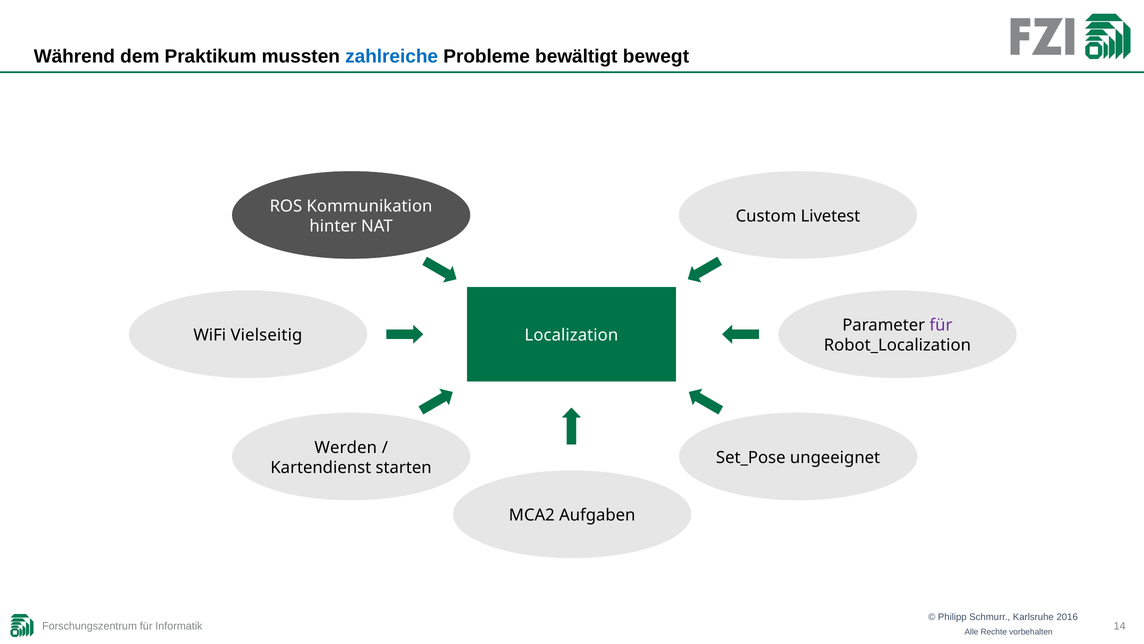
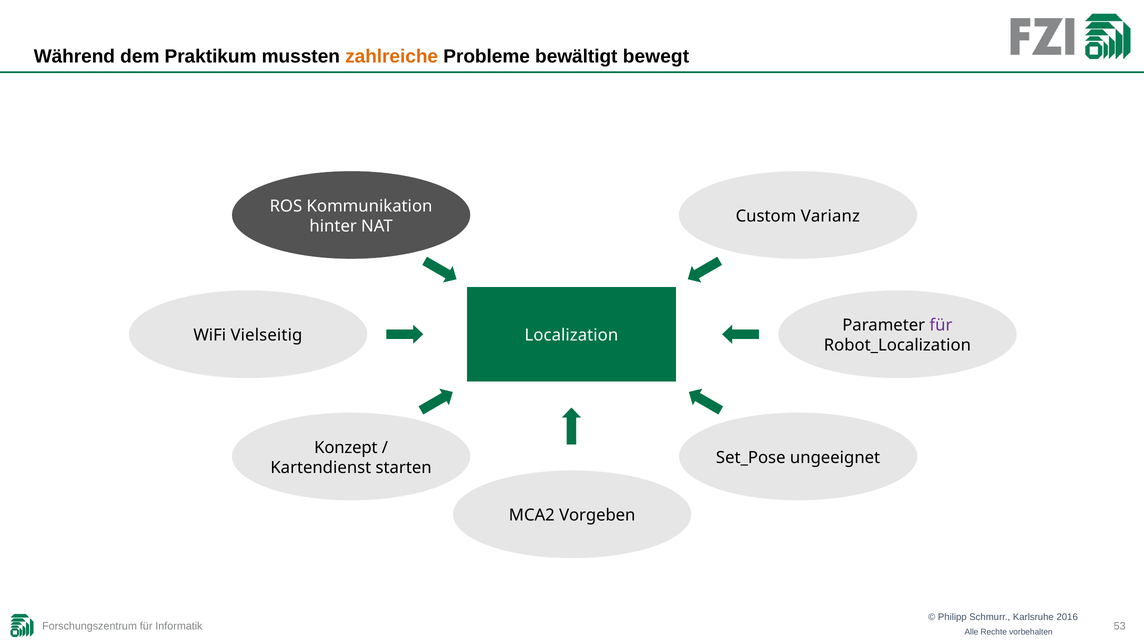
zahlreiche colour: blue -> orange
Livetest: Livetest -> Varianz
Werden: Werden -> Konzept
Aufgaben: Aufgaben -> Vorgeben
14: 14 -> 53
